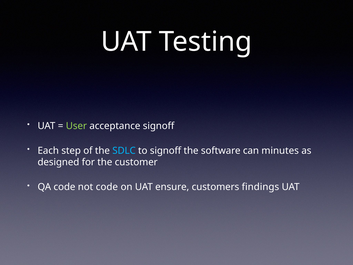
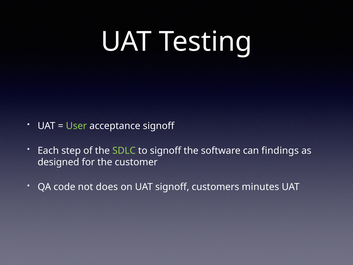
SDLC colour: light blue -> light green
minutes: minutes -> findings
not code: code -> does
UAT ensure: ensure -> signoff
findings: findings -> minutes
